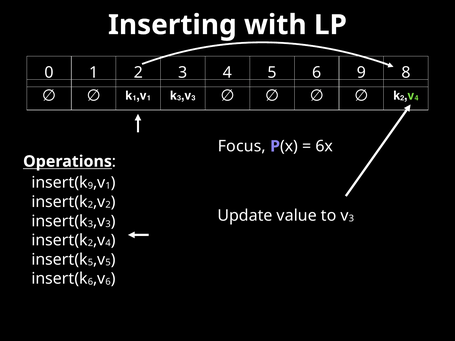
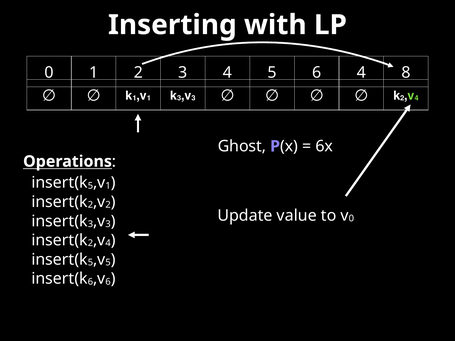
6 9: 9 -> 4
Focus: Focus -> Ghost
9 at (90, 186): 9 -> 5
3 at (351, 219): 3 -> 0
